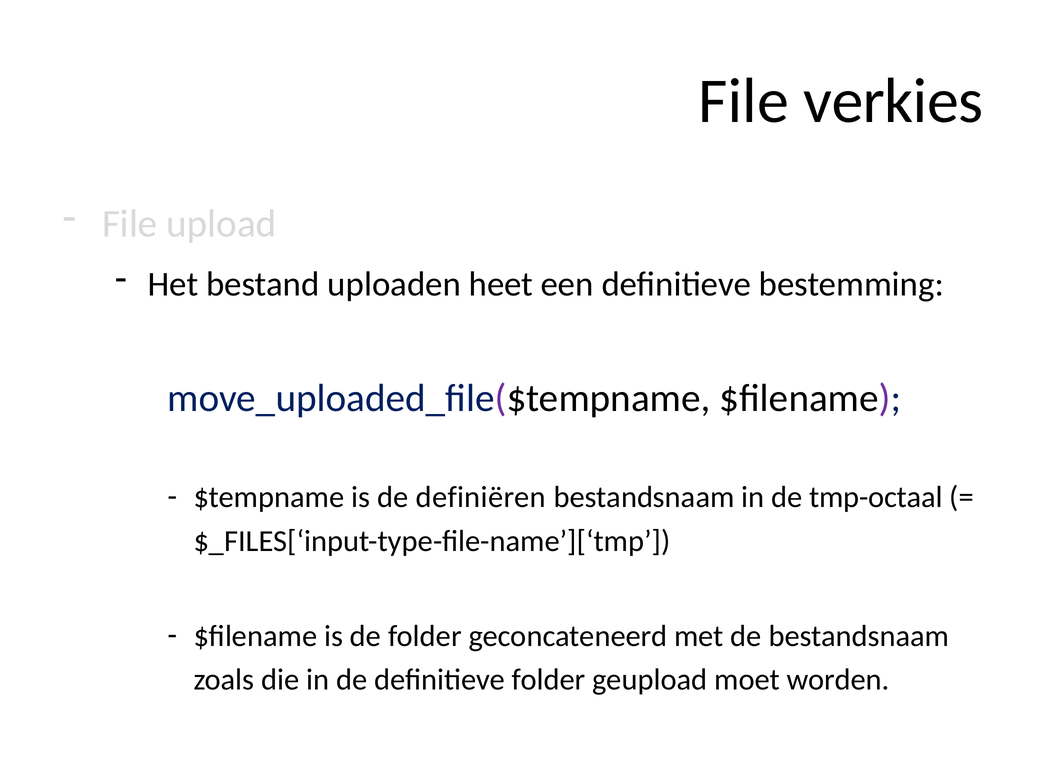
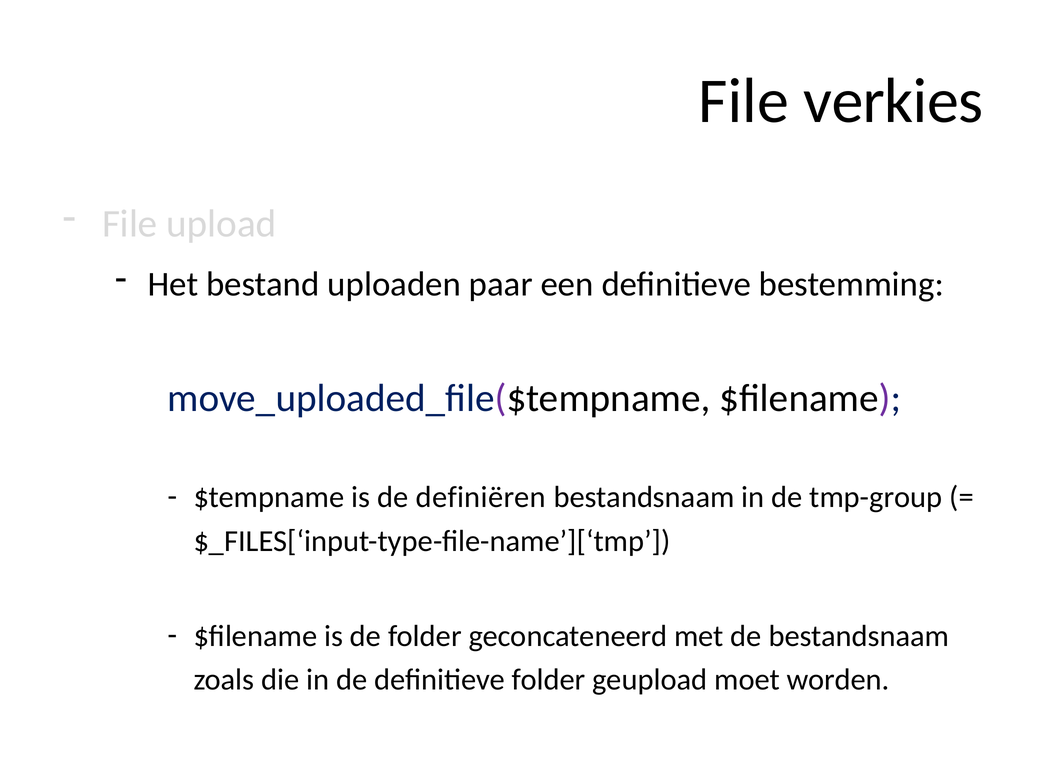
heet: heet -> paar
tmp-octaal: tmp-octaal -> tmp-group
